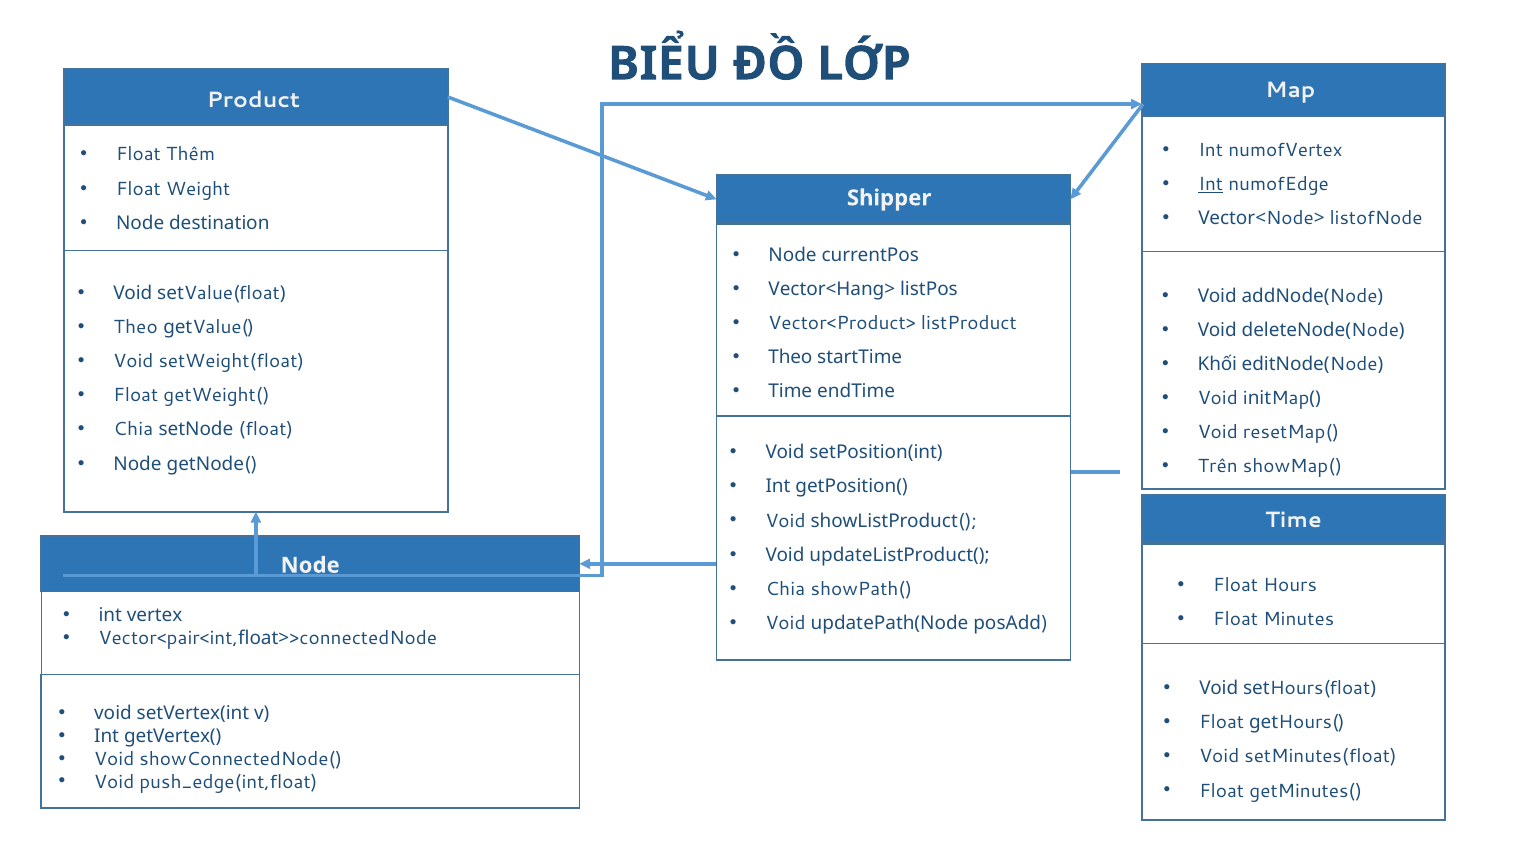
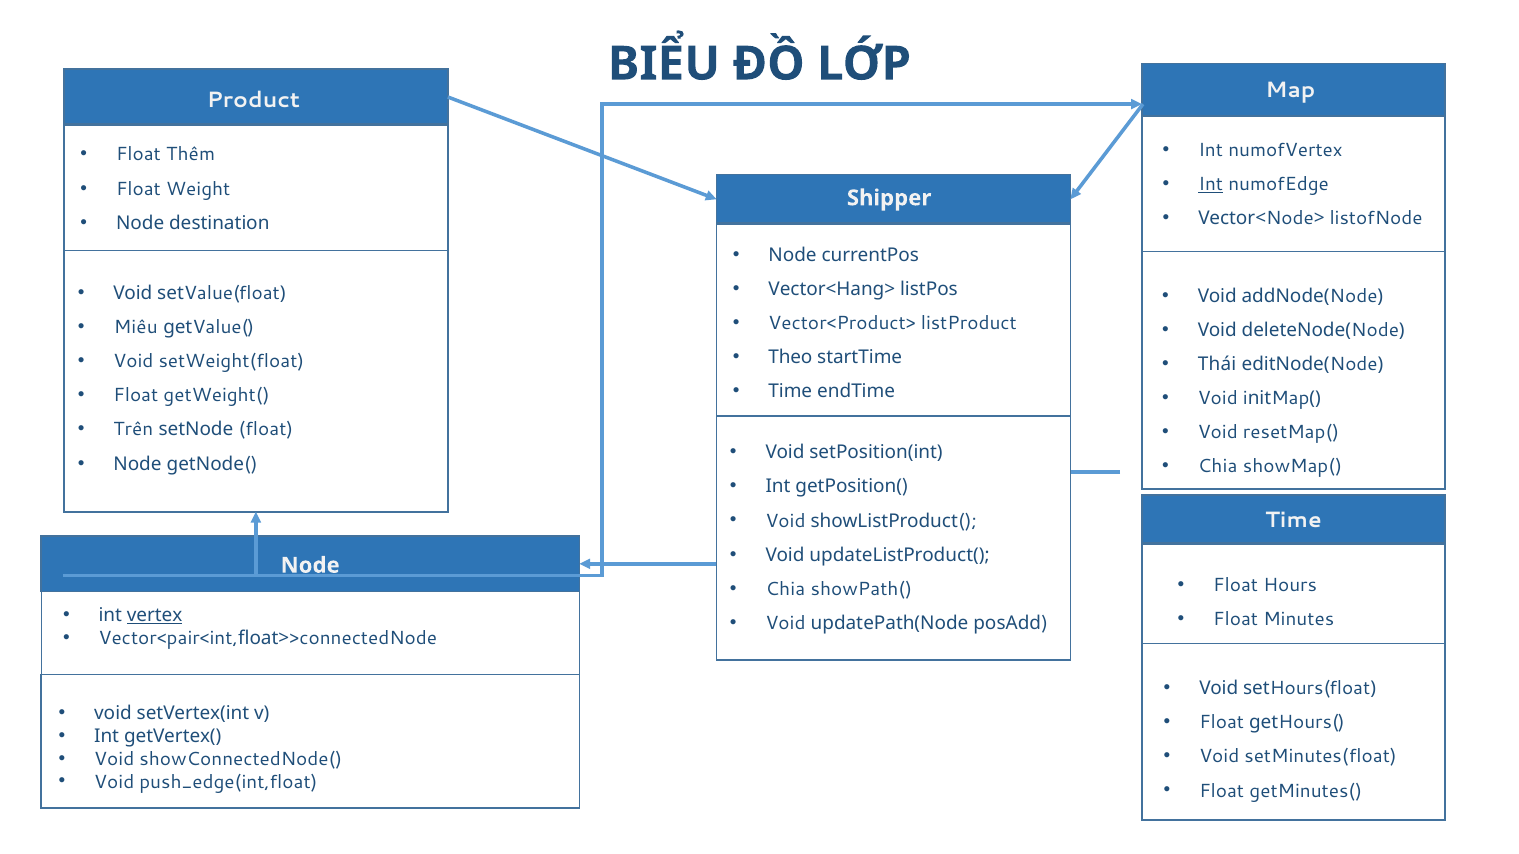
Theo at (136, 327): Theo -> Miêu
Khối: Khối -> Thái
Chia at (133, 430): Chia -> Trên
Trên at (1218, 467): Trên -> Chia
vertex underline: none -> present
